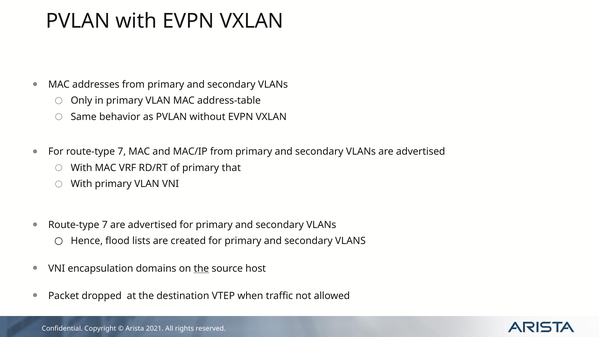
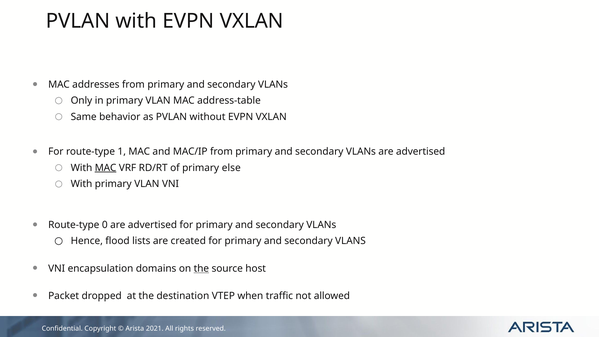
For route-type 7: 7 -> 1
MAC at (106, 168) underline: none -> present
that: that -> else
7 at (105, 225): 7 -> 0
